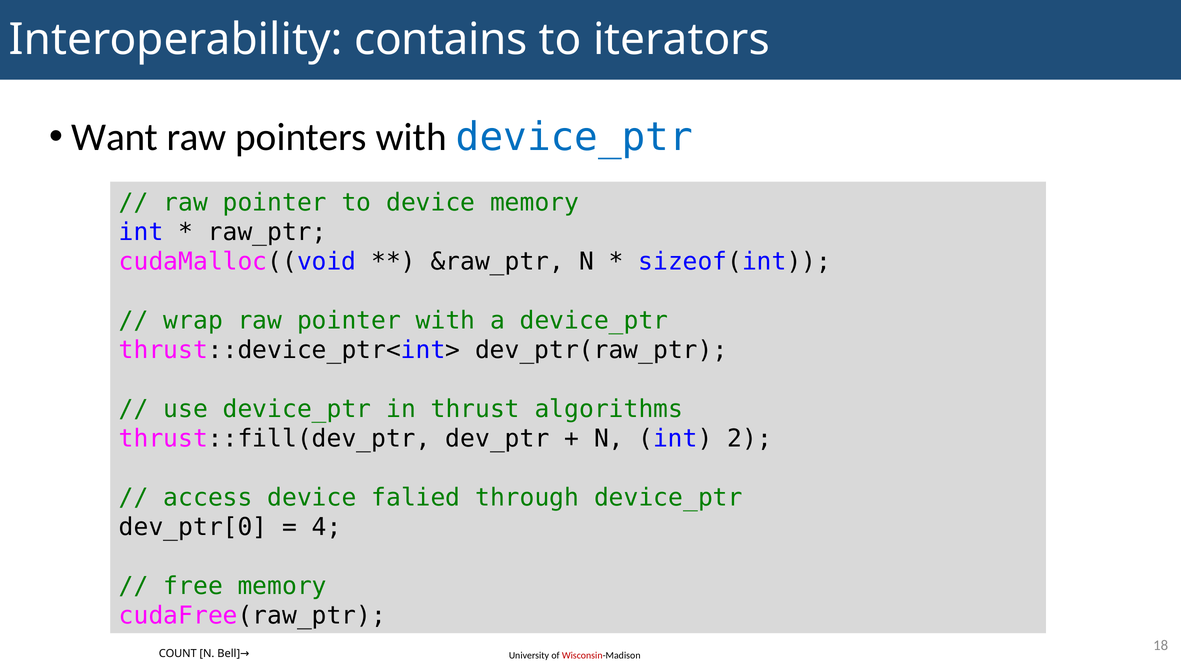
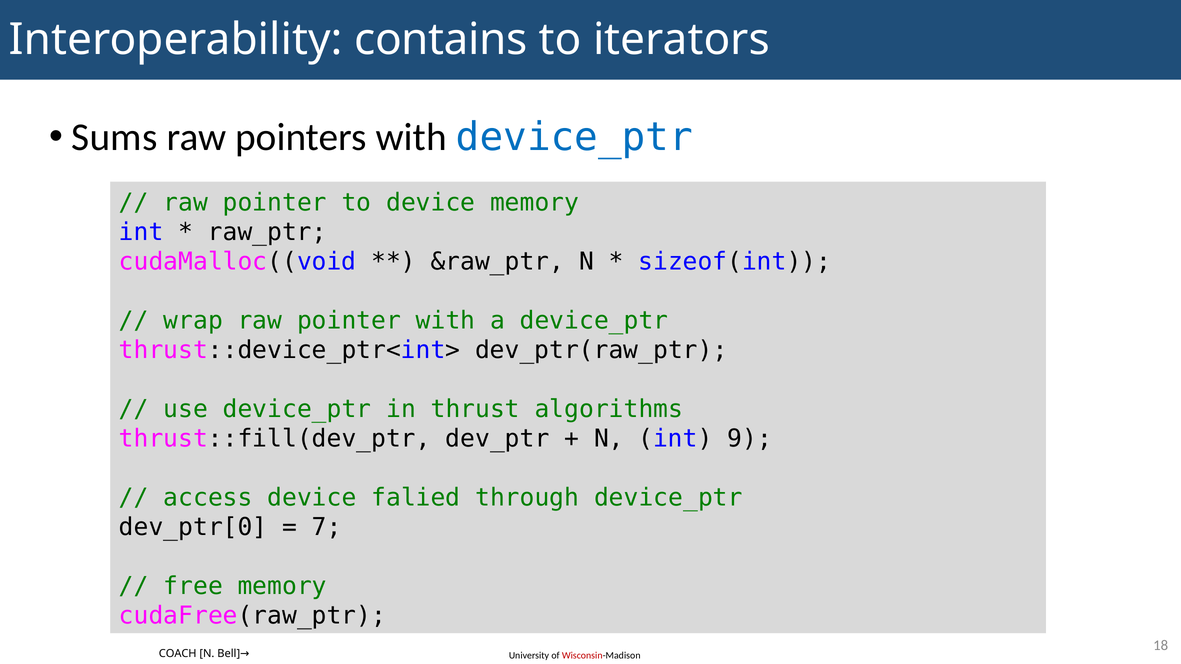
Want: Want -> Sums
2: 2 -> 9
4: 4 -> 7
COUNT: COUNT -> COACH
